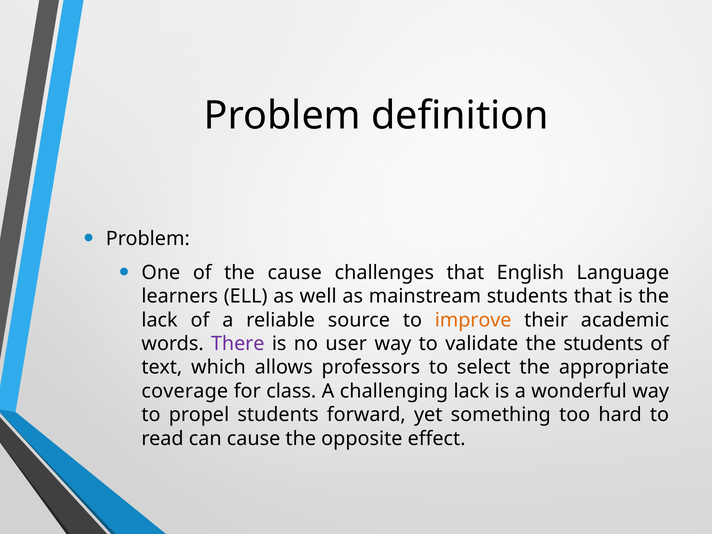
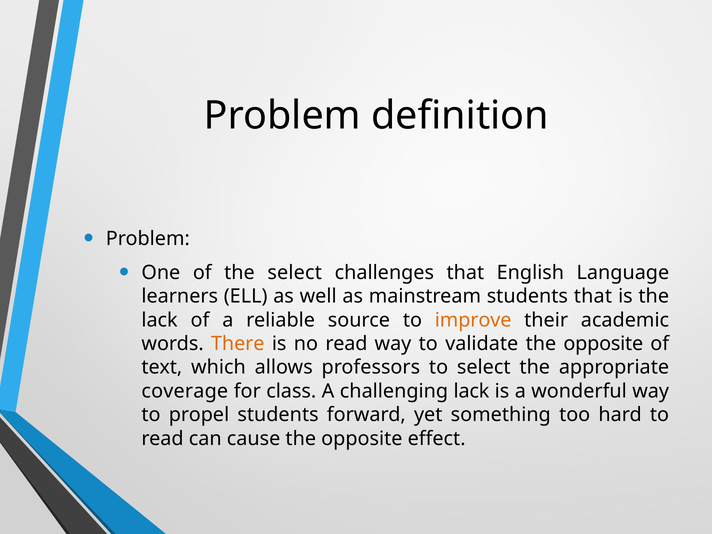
the cause: cause -> select
There colour: purple -> orange
no user: user -> read
validate the students: students -> opposite
